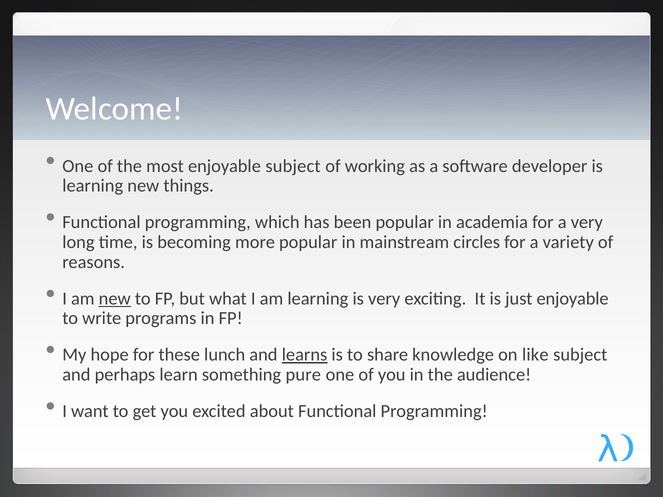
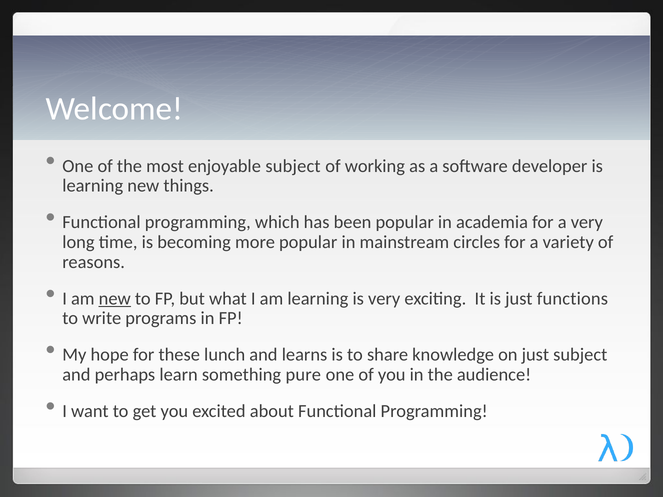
just enjoyable: enjoyable -> functions
learns underline: present -> none
on like: like -> just
